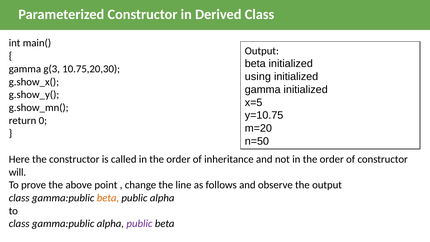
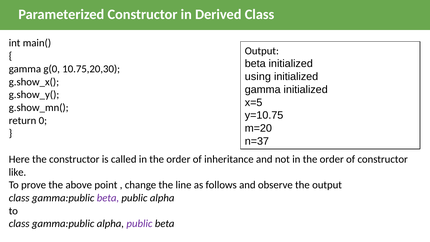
g(3: g(3 -> g(0
n=50: n=50 -> n=37
will: will -> like
beta at (108, 198) colour: orange -> purple
